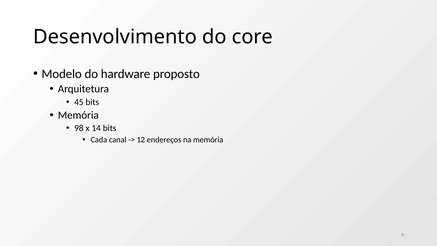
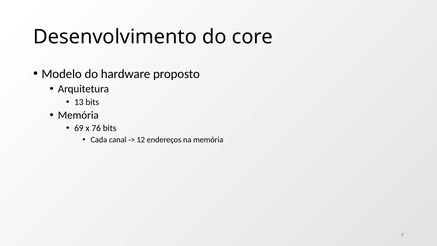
45: 45 -> 13
98: 98 -> 69
14: 14 -> 76
